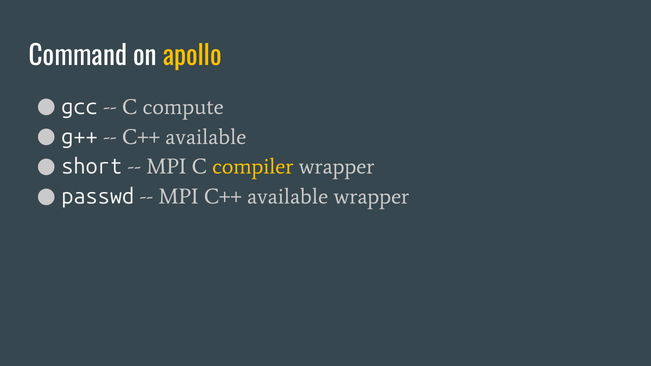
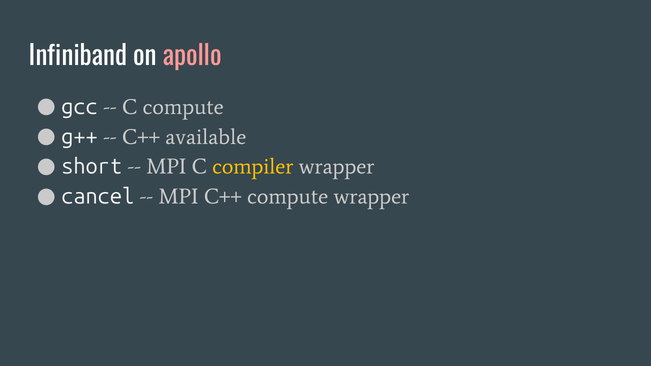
Command: Command -> Infiniband
apollo colour: yellow -> pink
passwd: passwd -> cancel
MPI C++ available: available -> compute
